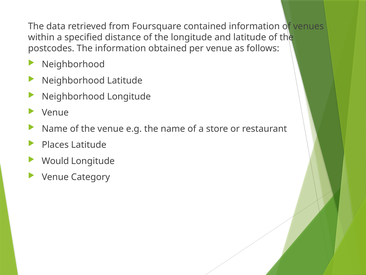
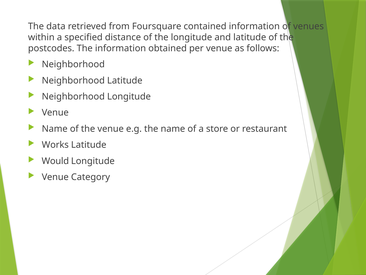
Places: Places -> Works
